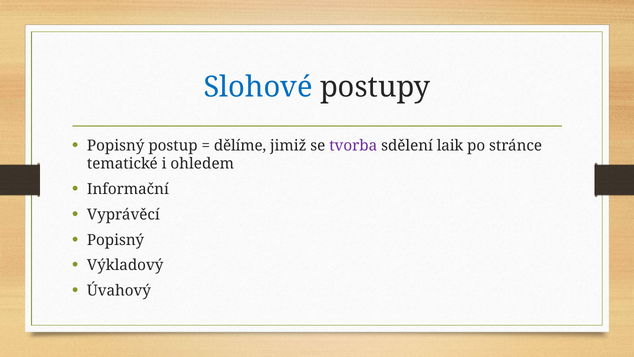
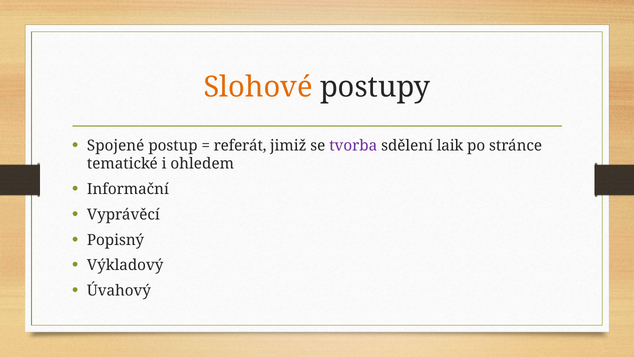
Slohové colour: blue -> orange
Popisný at (116, 146): Popisný -> Spojené
dělíme: dělíme -> referát
